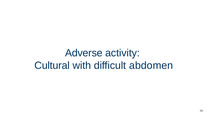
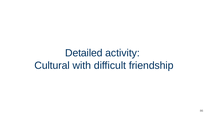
Adverse: Adverse -> Detailed
abdomen: abdomen -> friendship
